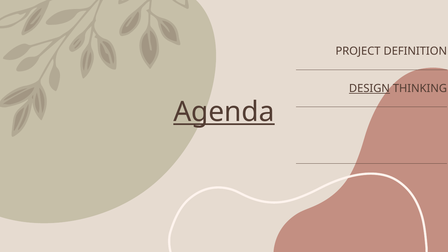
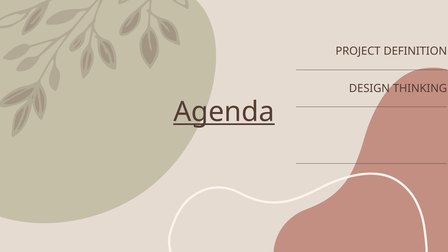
DESIGN underline: present -> none
